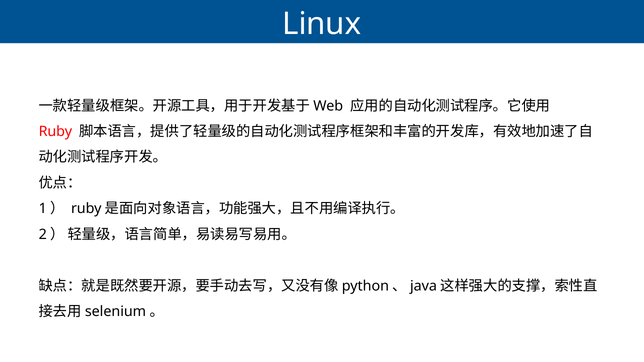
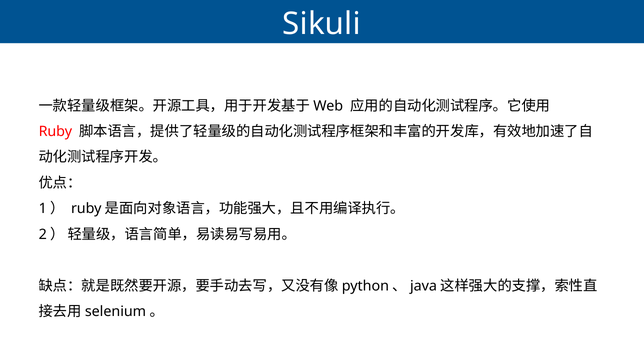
Linux: Linux -> Sikuli
